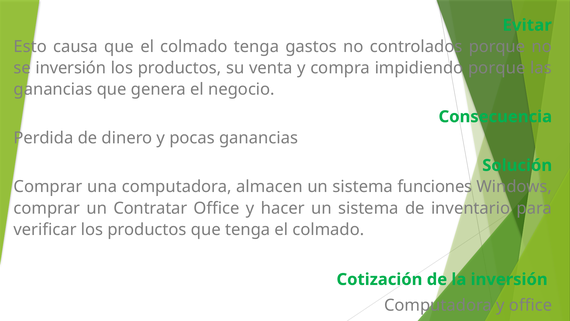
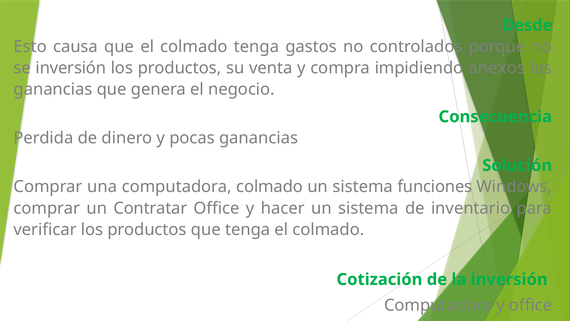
Evitar: Evitar -> Desde
impidiendo porque: porque -> anexos
computadora almacen: almacen -> colmado
